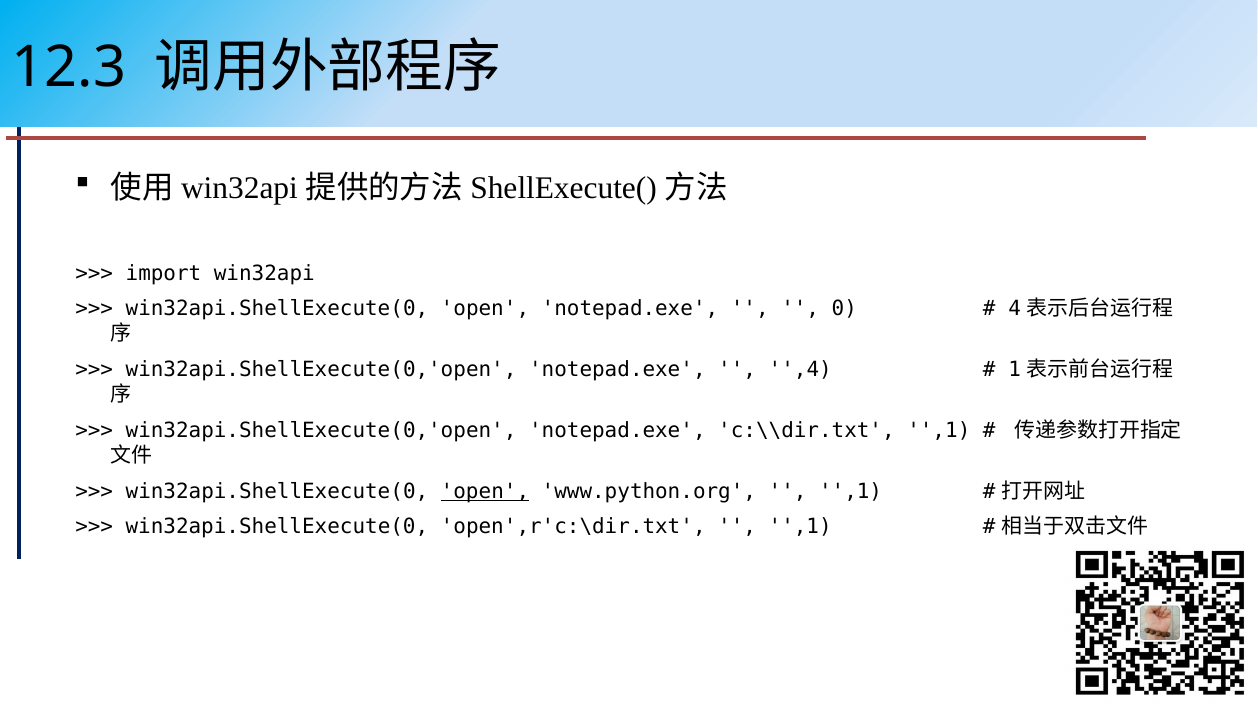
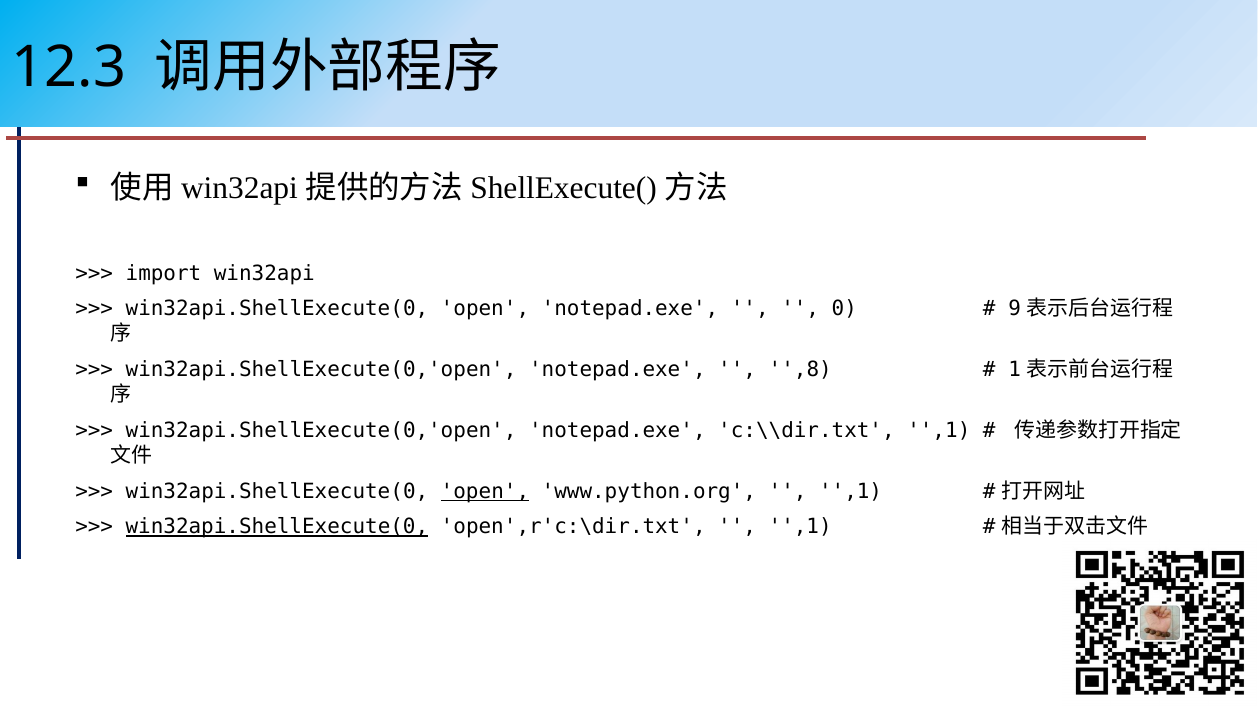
4: 4 -> 9
,4: ,4 -> ,8
win32api.ShellExecute(0 at (277, 527) underline: none -> present
